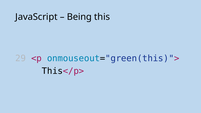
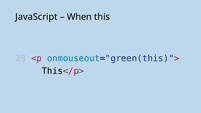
Being: Being -> When
